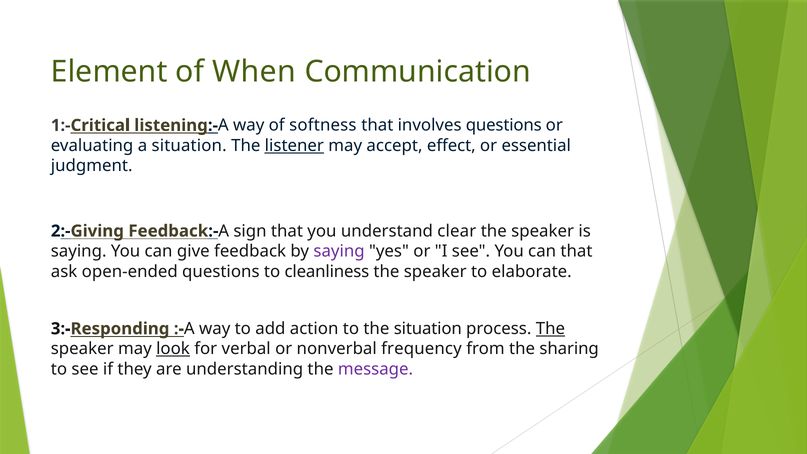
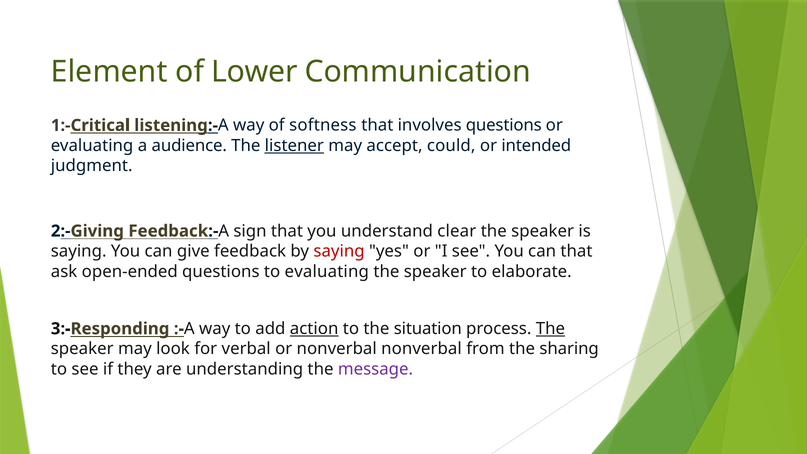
When: When -> Lower
a situation: situation -> audience
effect: effect -> could
essential: essential -> intended
saying at (339, 251) colour: purple -> red
to cleanliness: cleanliness -> evaluating
action underline: none -> present
look underline: present -> none
nonverbal frequency: frequency -> nonverbal
